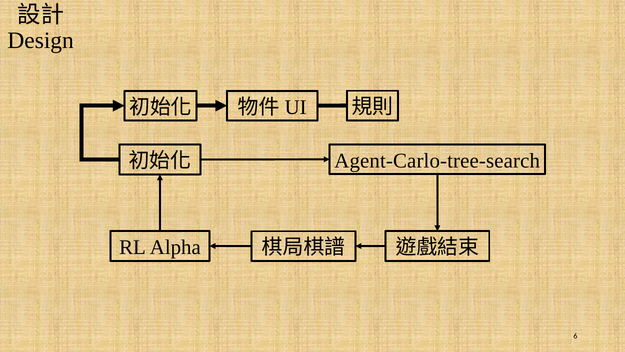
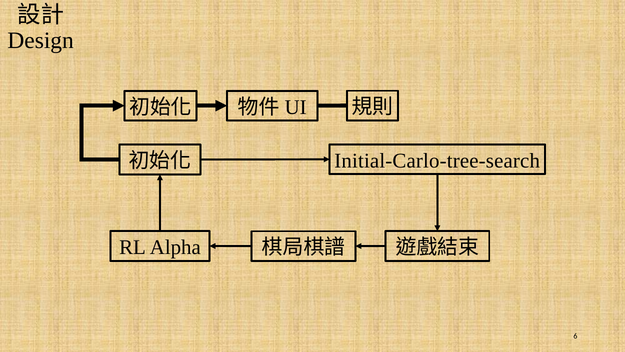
Agent-Carlo-tree-search: Agent-Carlo-tree-search -> Initial-Carlo-tree-search
